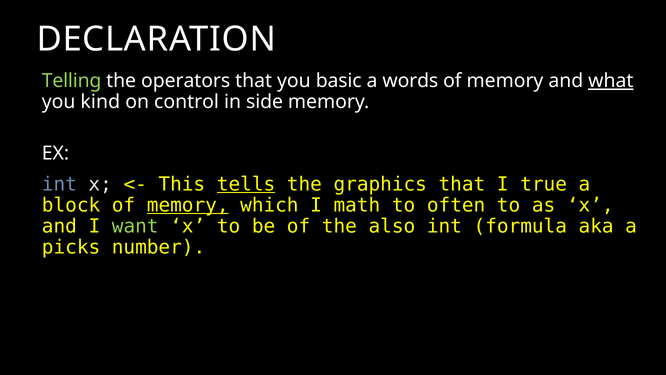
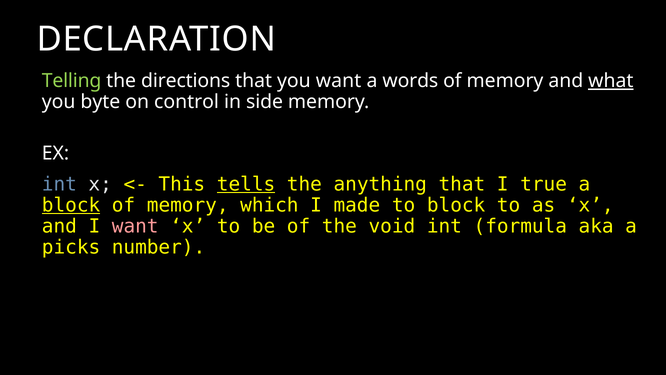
operators: operators -> directions
you basic: basic -> want
kind: kind -> byte
graphics: graphics -> anything
block at (71, 205) underline: none -> present
memory at (188, 205) underline: present -> none
math: math -> made
to often: often -> block
want at (135, 226) colour: light green -> pink
also: also -> void
